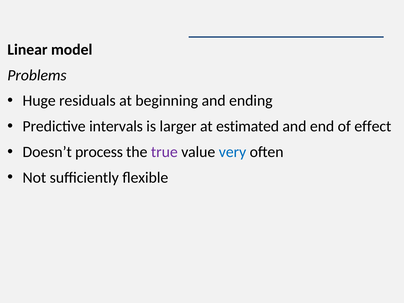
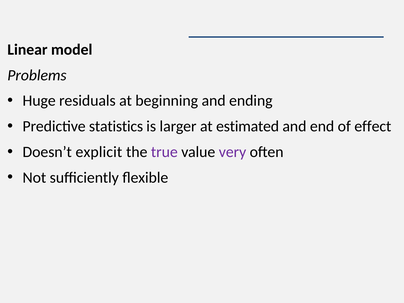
intervals: intervals -> statistics
process: process -> explicit
very colour: blue -> purple
